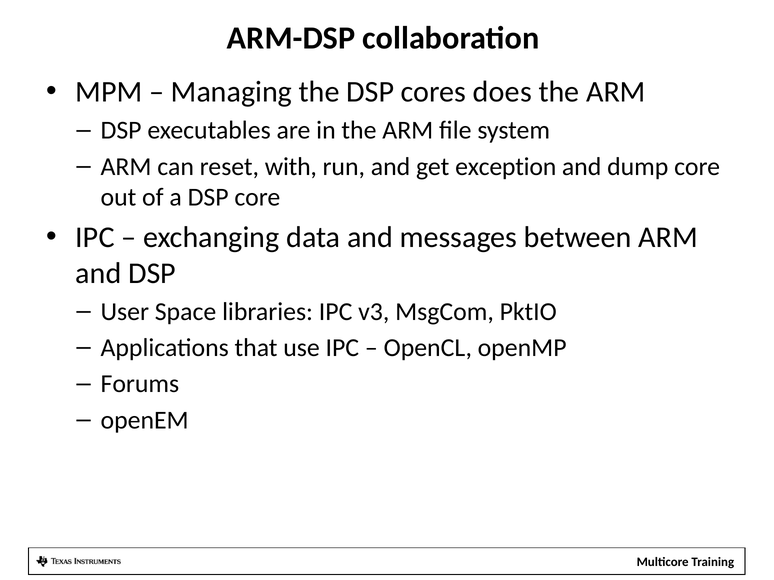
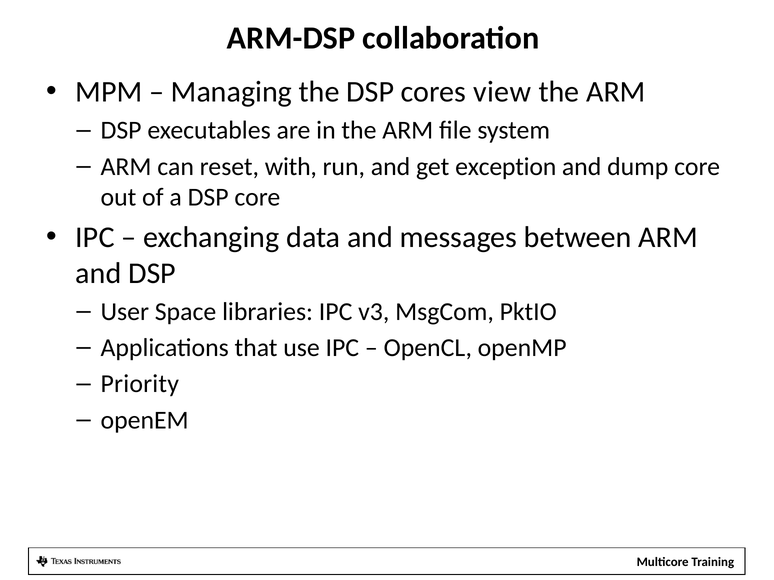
does: does -> view
Forums: Forums -> Priority
